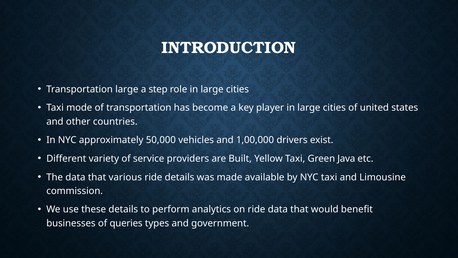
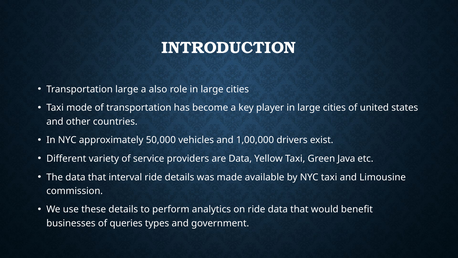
step: step -> also
are Built: Built -> Data
various: various -> interval
